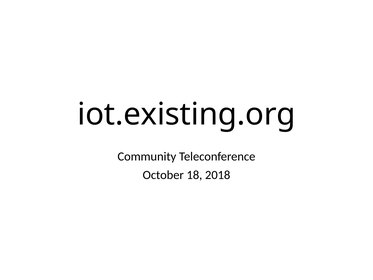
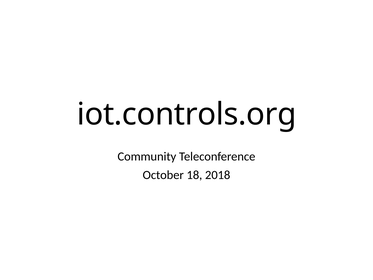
iot.existing.org: iot.existing.org -> iot.controls.org
